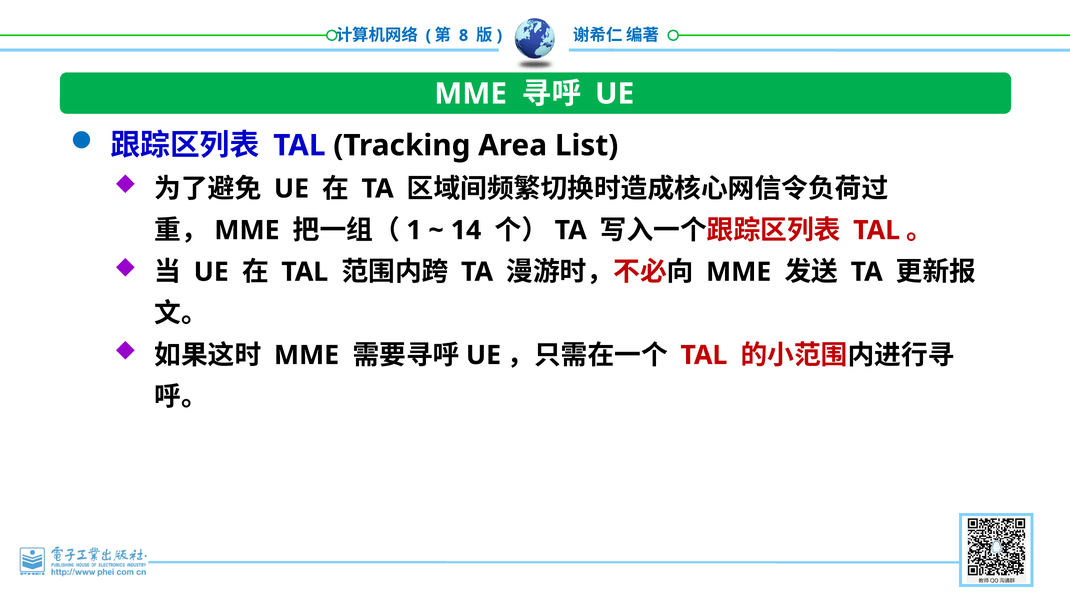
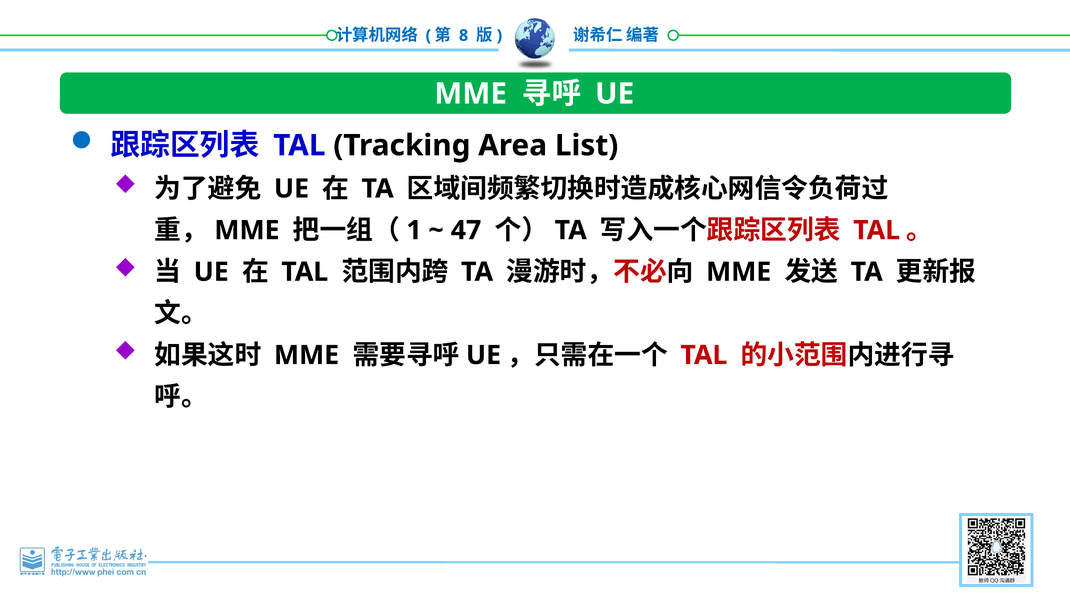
14: 14 -> 47
